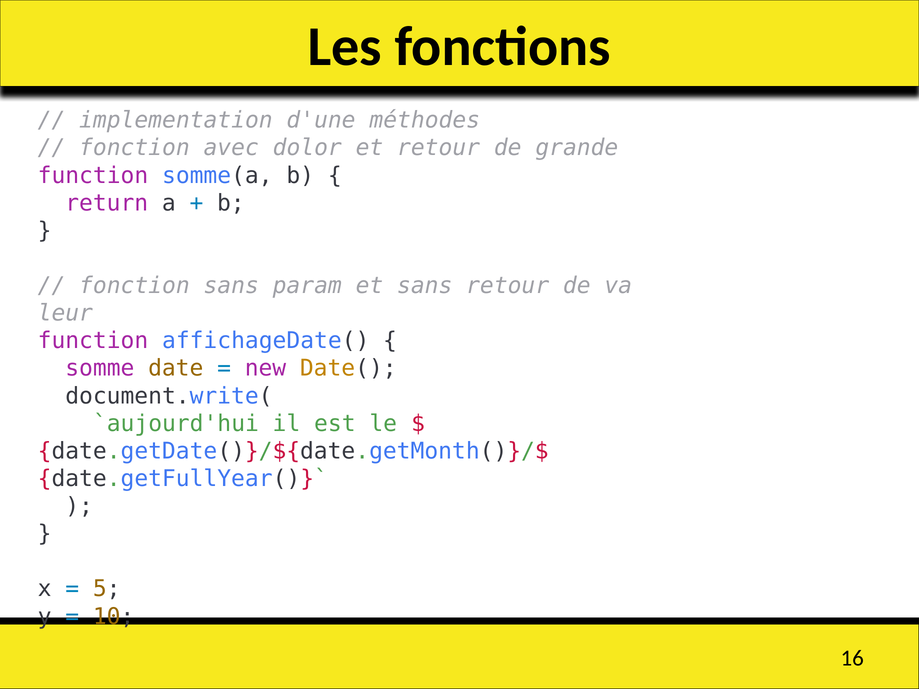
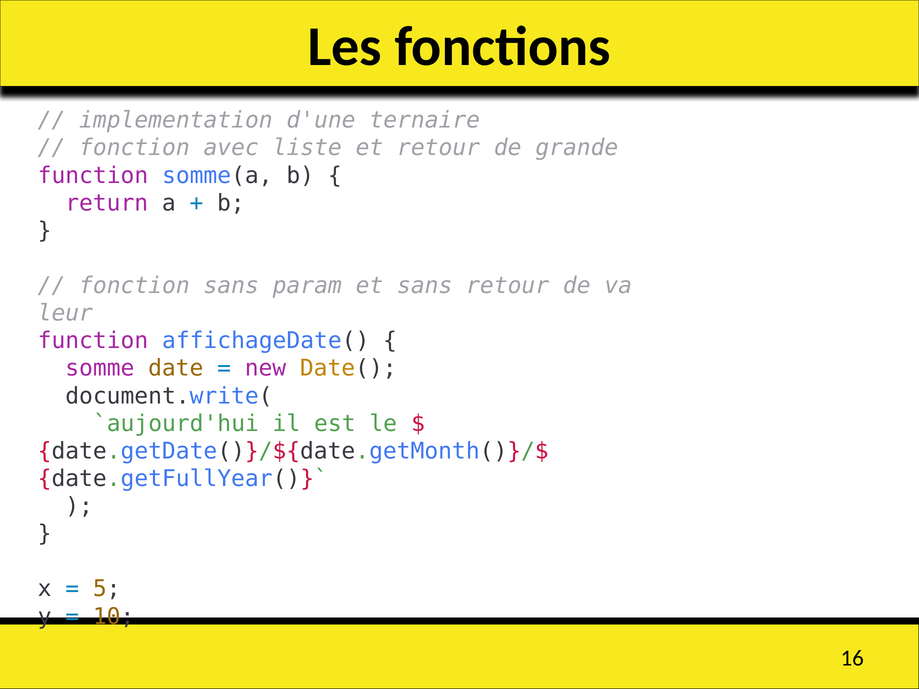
méthodes: méthodes -> ternaire
dolor: dolor -> liste
